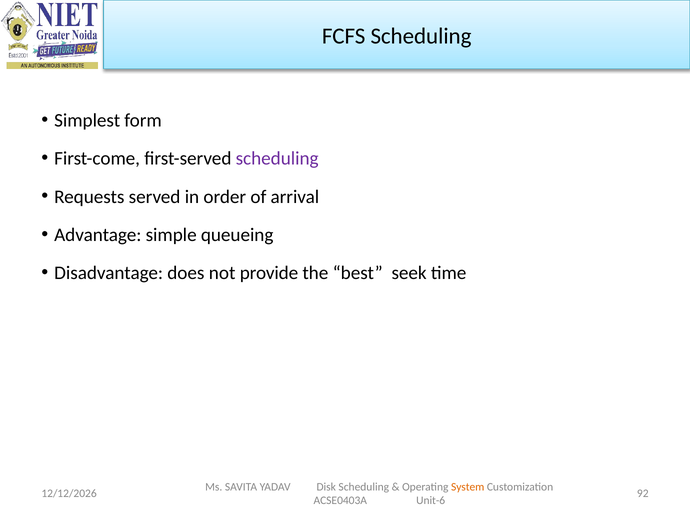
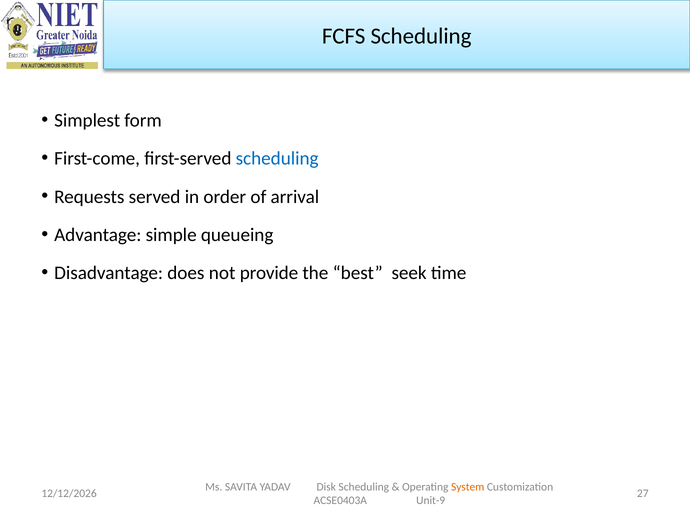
scheduling at (277, 159) colour: purple -> blue
92: 92 -> 27
Unit-6: Unit-6 -> Unit-9
